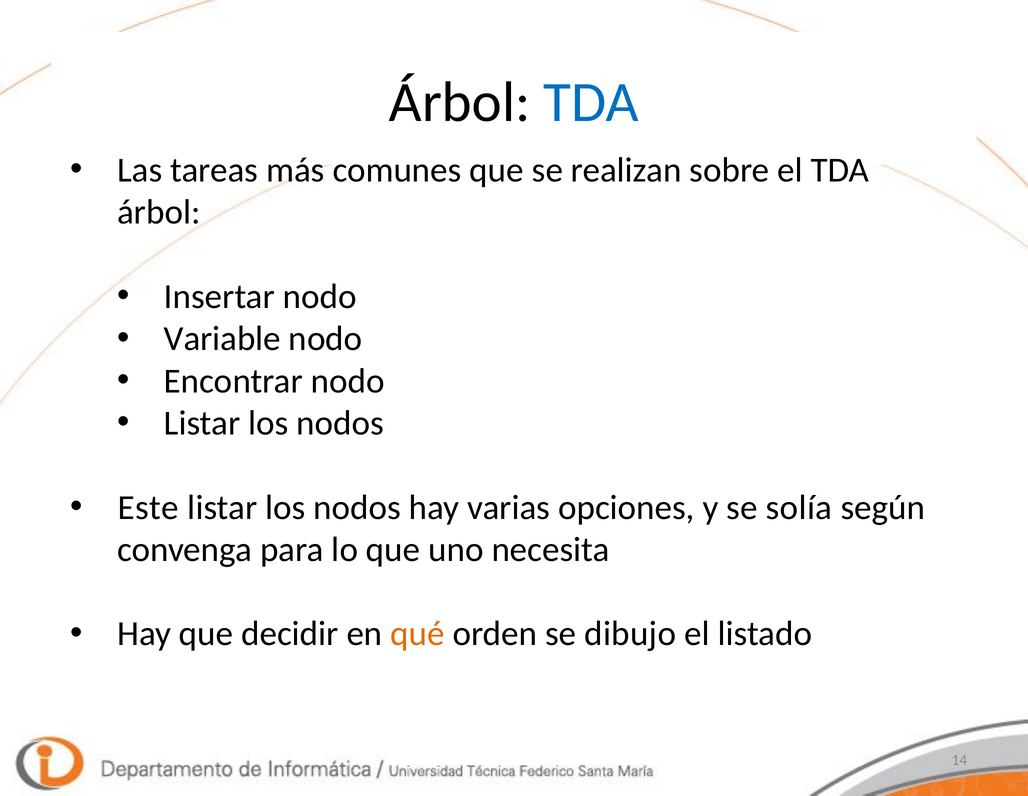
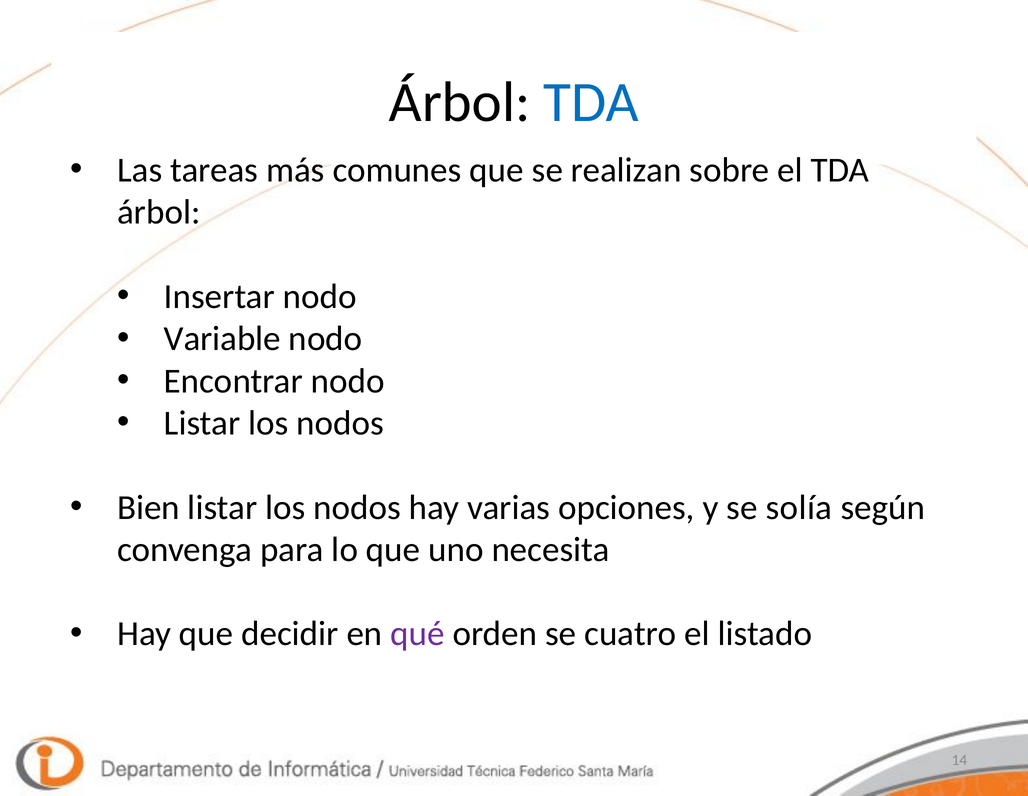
Este: Este -> Bien
qué colour: orange -> purple
dibujo: dibujo -> cuatro
